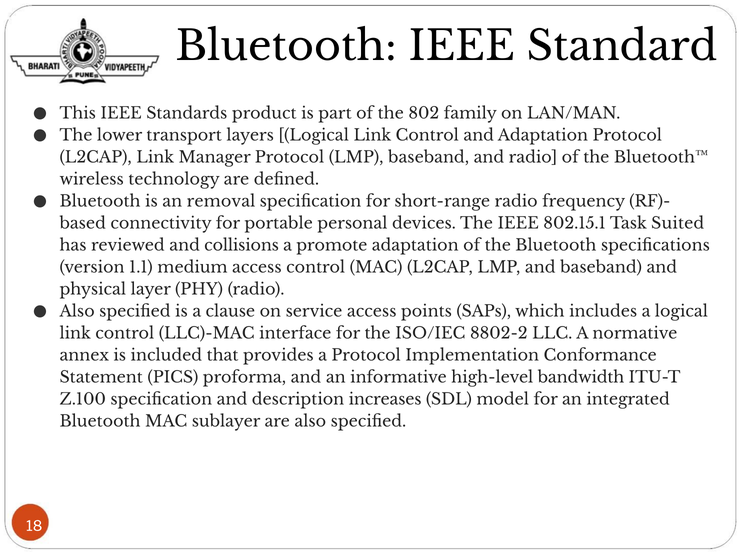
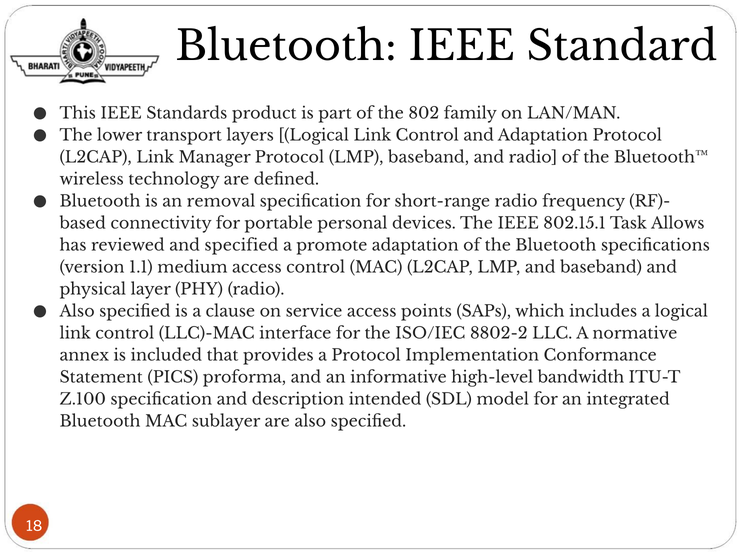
Suited: Suited -> Allows
and collisions: collisions -> specified
increases: increases -> intended
